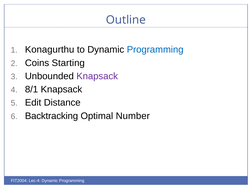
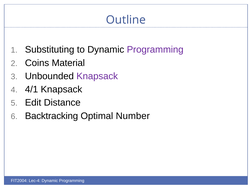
Konagurthu: Konagurthu -> Substituting
Programming at (155, 50) colour: blue -> purple
Starting: Starting -> Material
8/1: 8/1 -> 4/1
